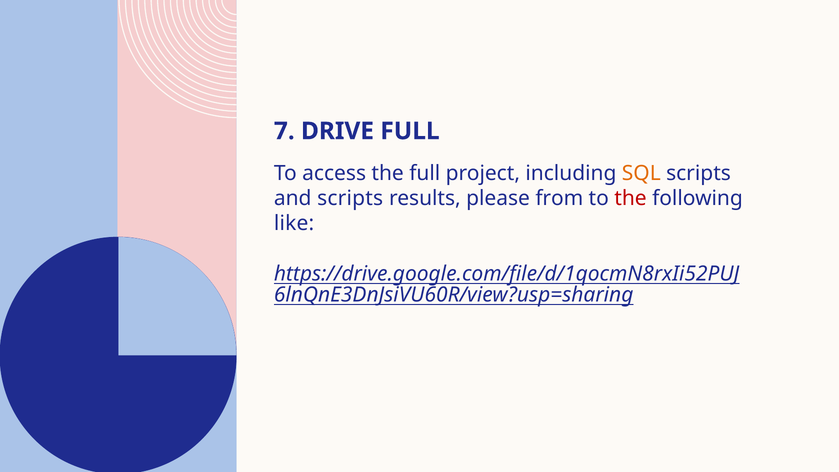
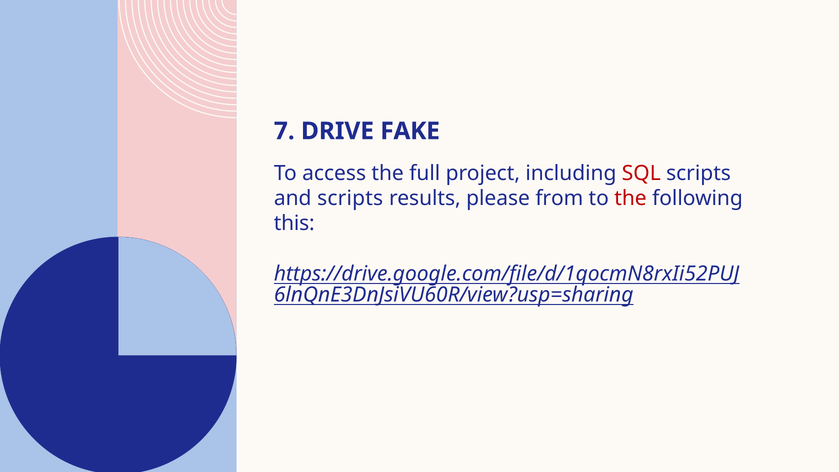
DRIVE FULL: FULL -> FAKE
SQL colour: orange -> red
like: like -> this
